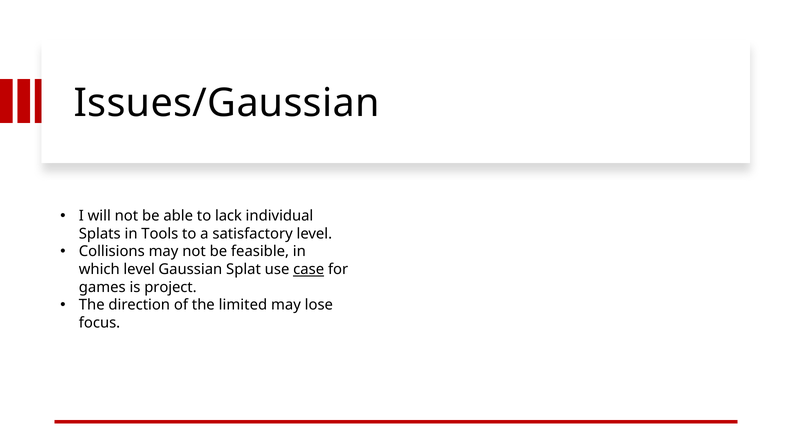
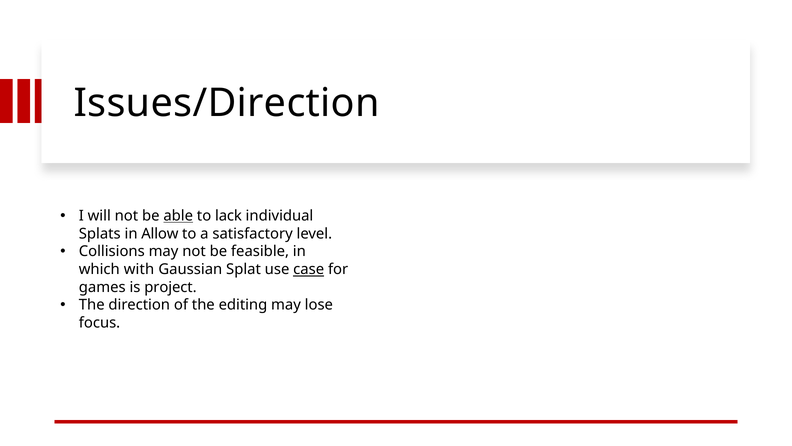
Issues/Gaussian: Issues/Gaussian -> Issues/Direction
able underline: none -> present
Tools: Tools -> Allow
which level: level -> with
limited: limited -> editing
